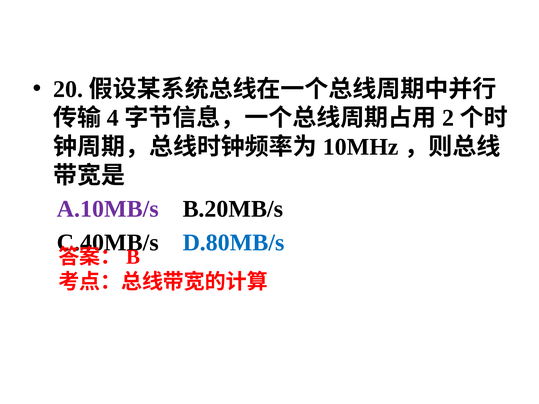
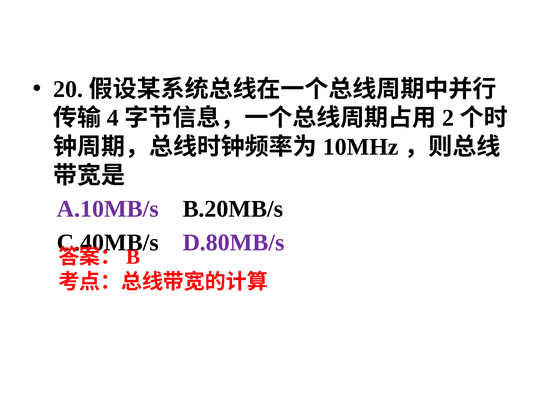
D.80MB/s colour: blue -> purple
